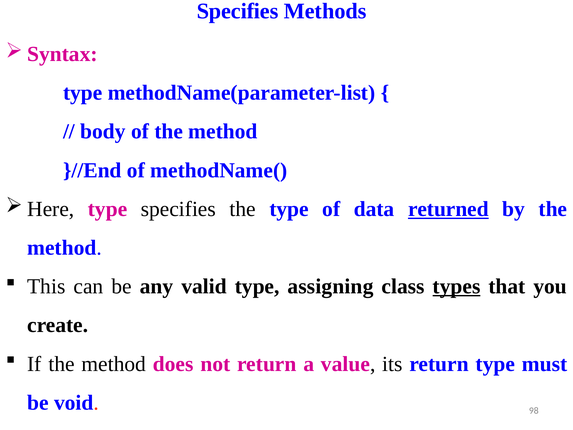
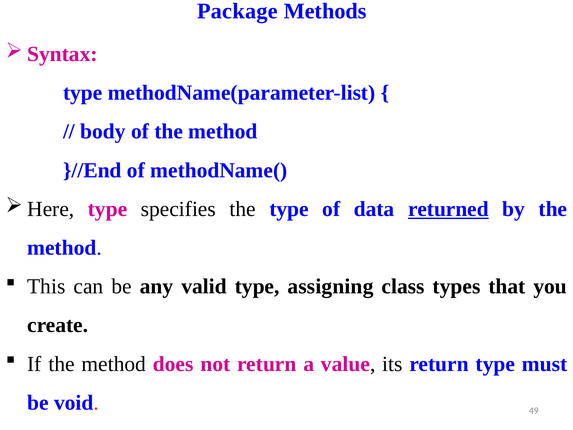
Specifies at (238, 11): Specifies -> Package
types underline: present -> none
98: 98 -> 49
